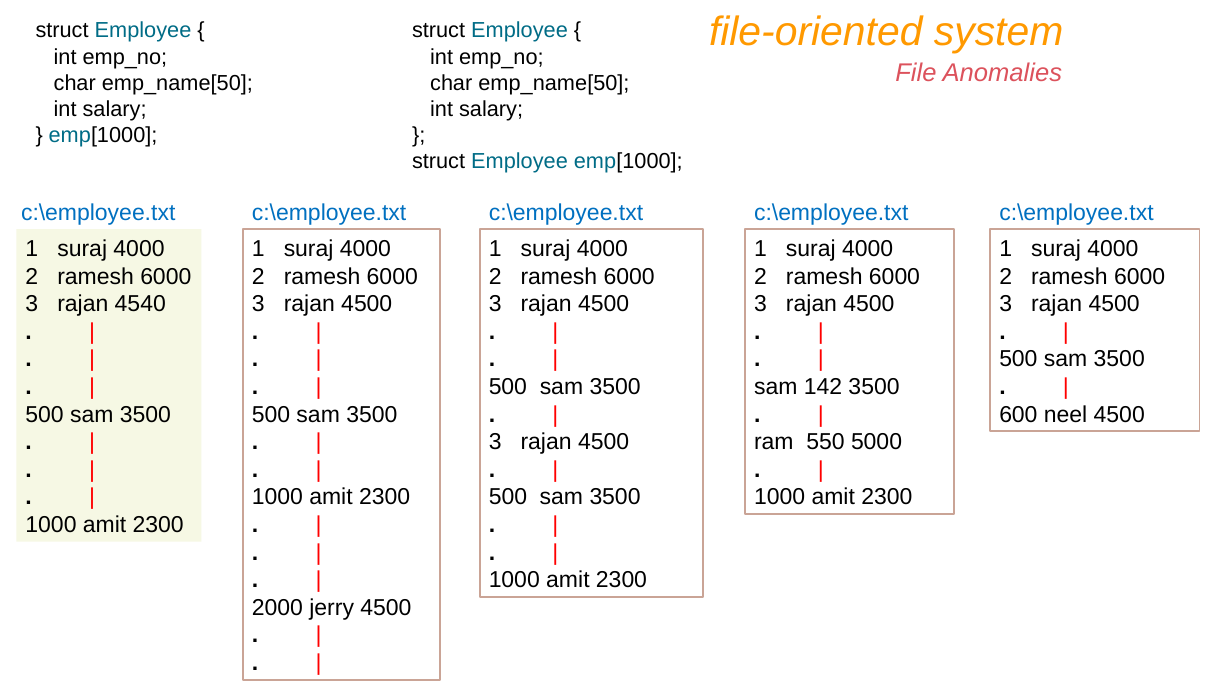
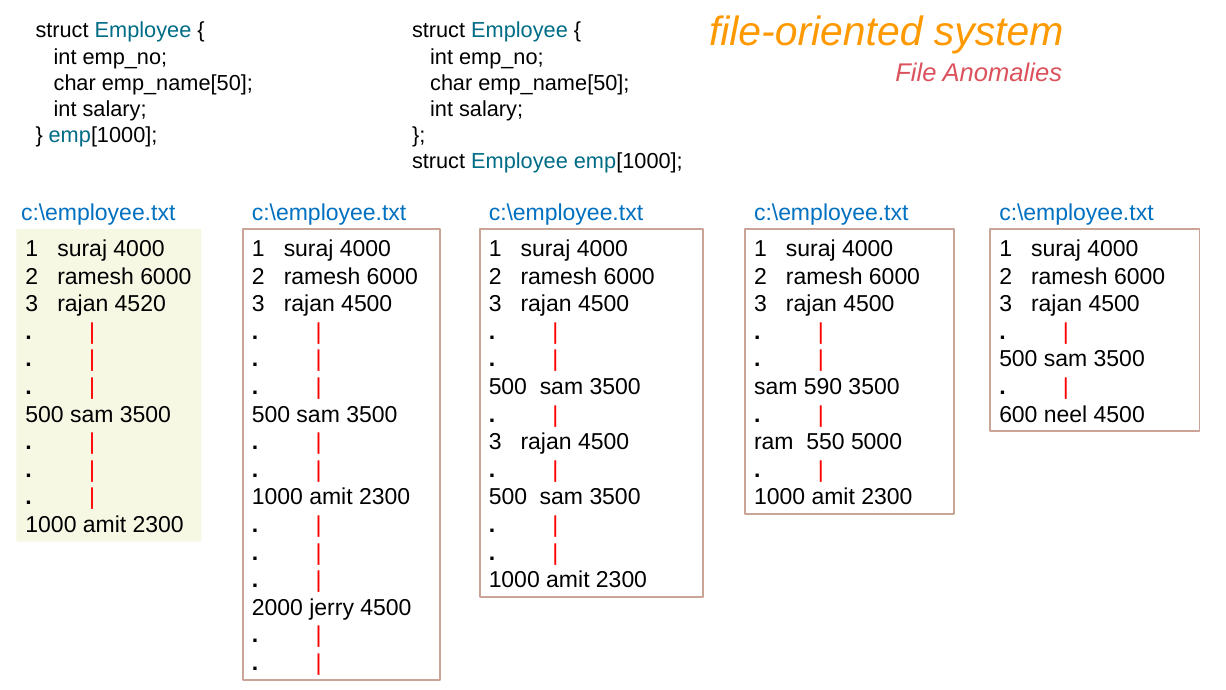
4540: 4540 -> 4520
142: 142 -> 590
